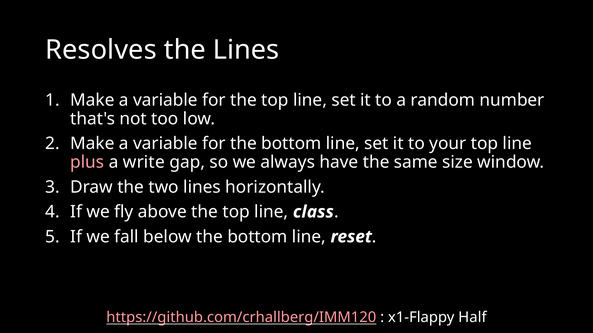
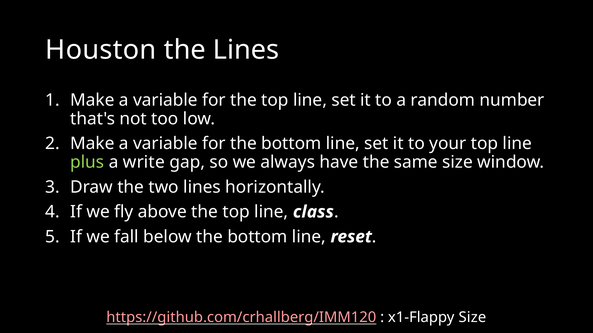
Resolves: Resolves -> Houston
plus colour: pink -> light green
x1-Flappy Half: Half -> Size
